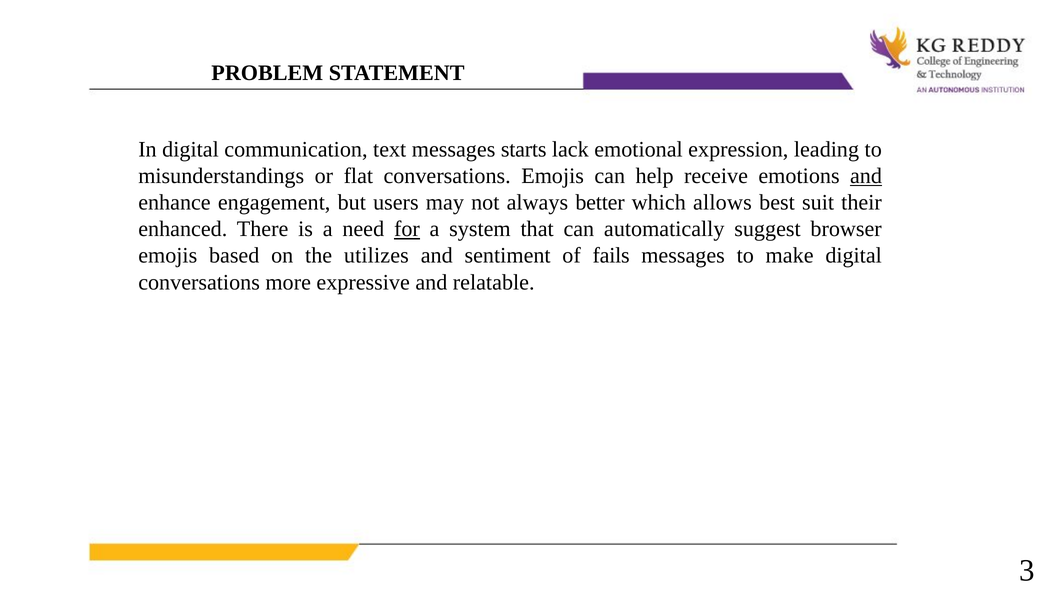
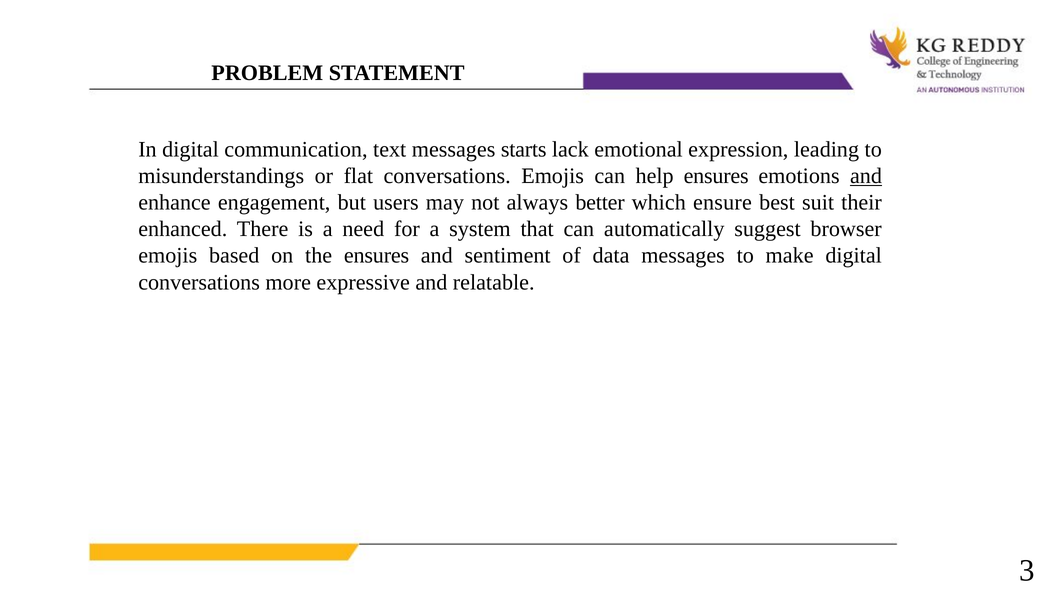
help receive: receive -> ensures
allows: allows -> ensure
for underline: present -> none
the utilizes: utilizes -> ensures
fails: fails -> data
